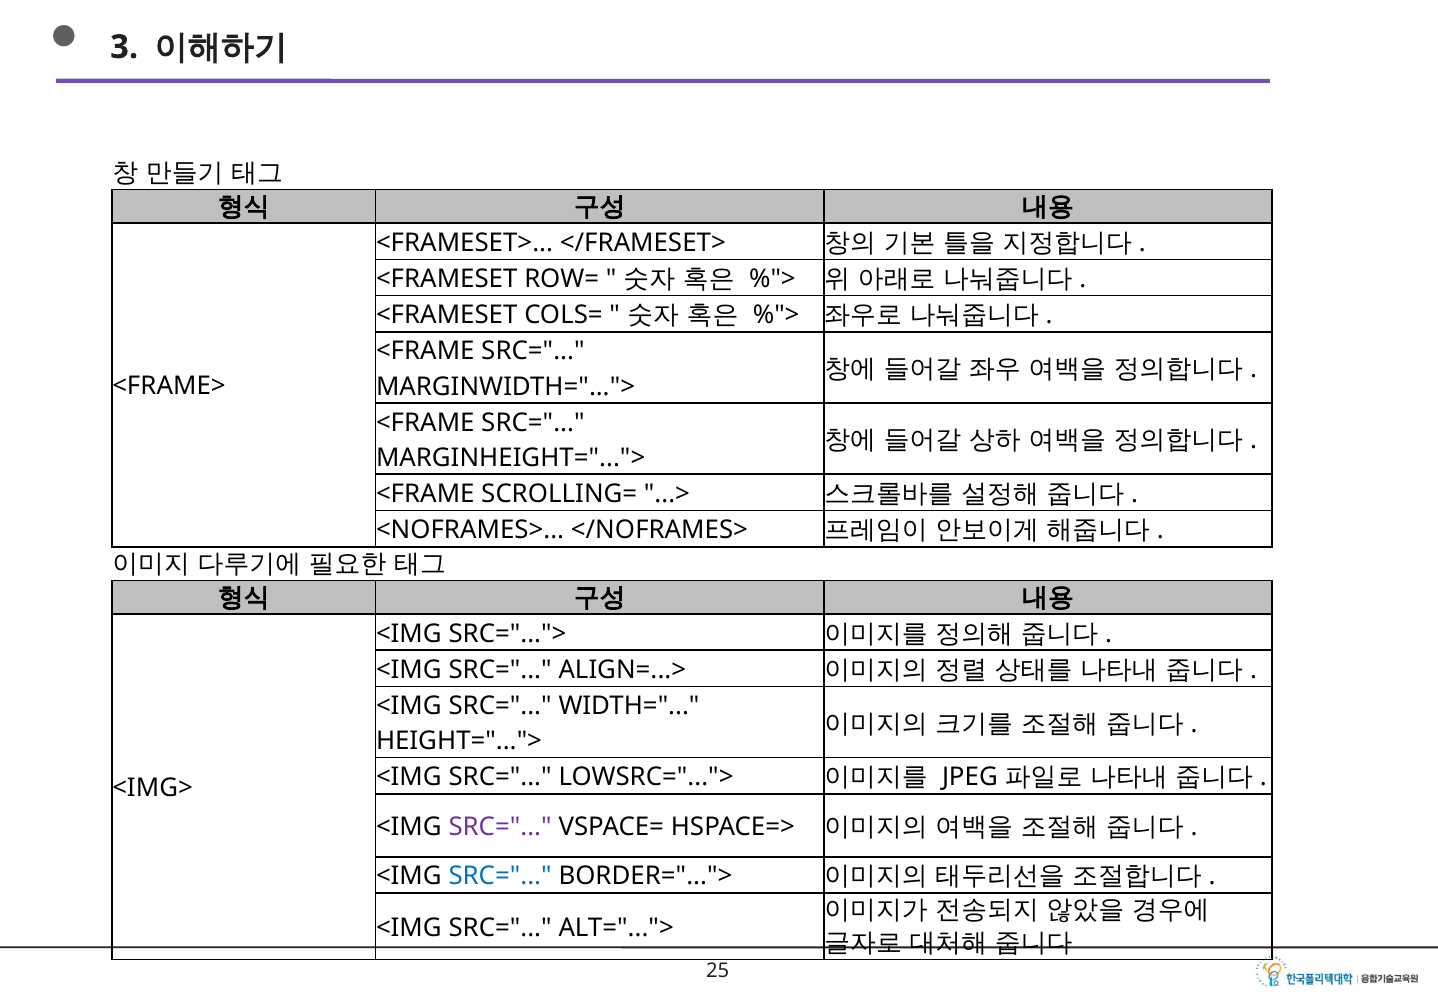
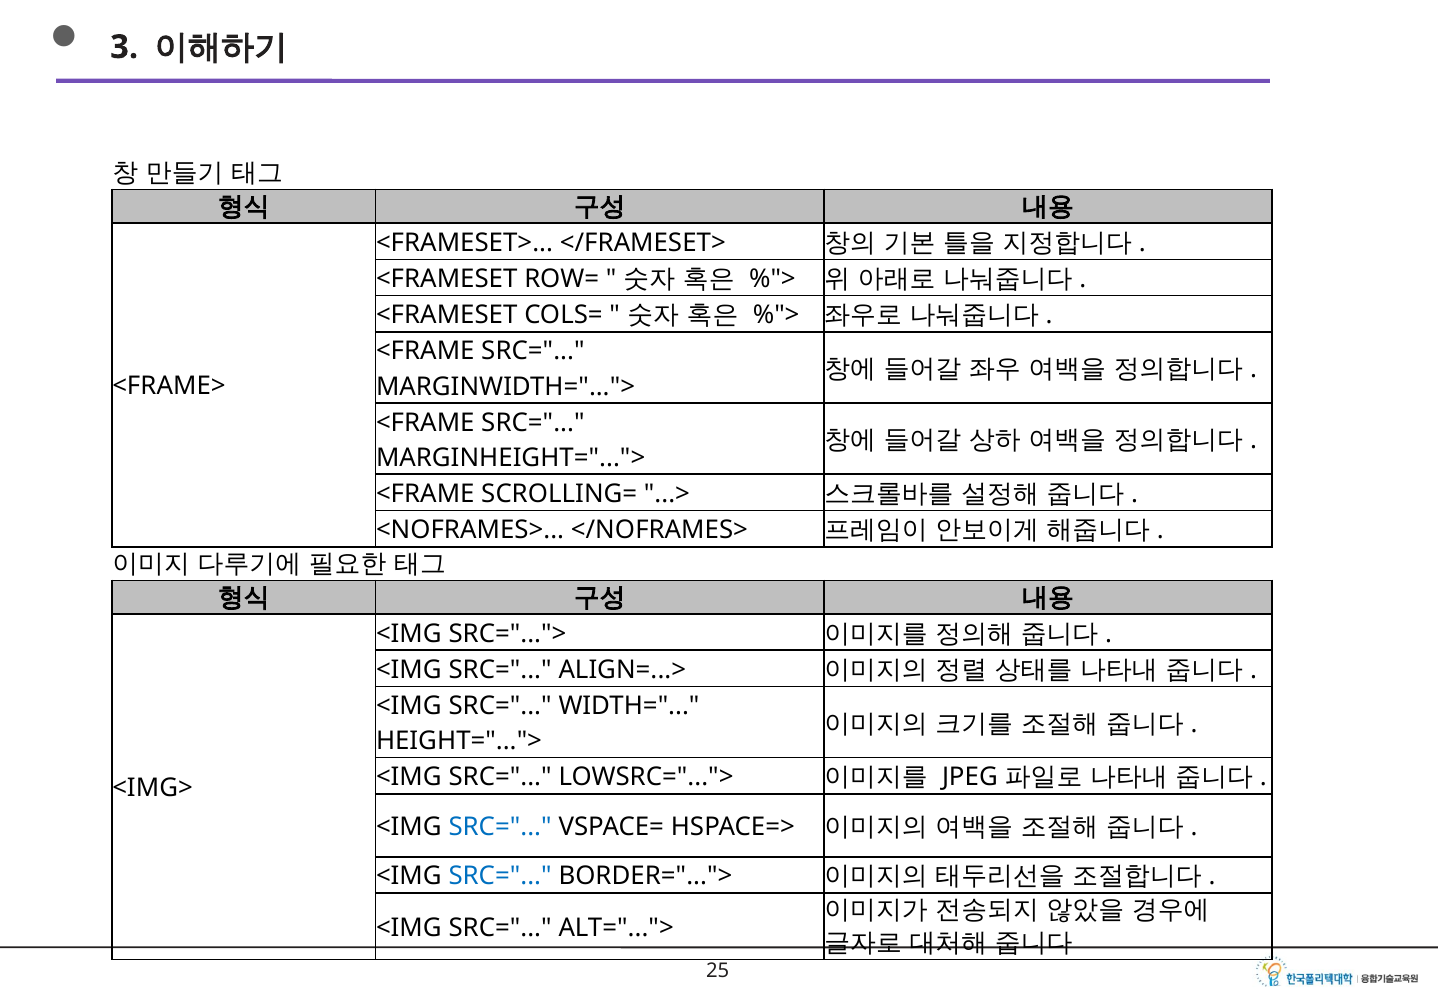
SRC= at (500, 827) colour: purple -> blue
